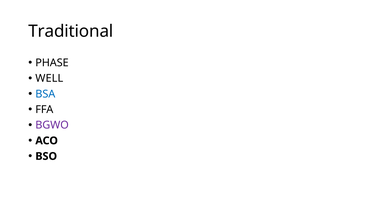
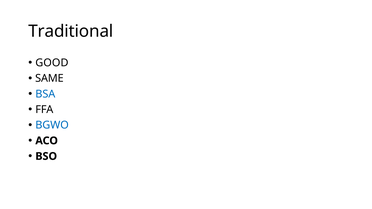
PHASE: PHASE -> GOOD
WELL: WELL -> SAME
BGWO colour: purple -> blue
